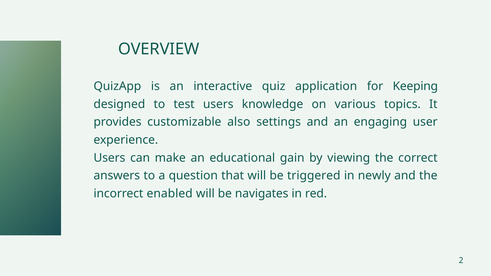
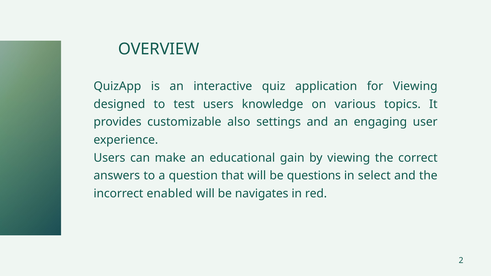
for Keeping: Keeping -> Viewing
triggered: triggered -> questions
newly: newly -> select
